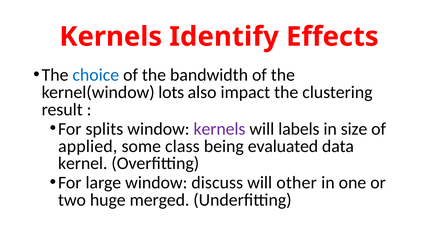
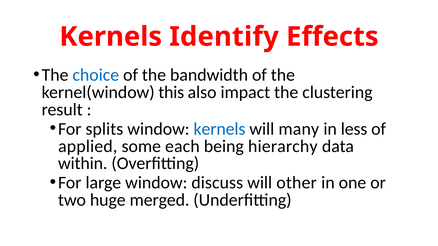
lots: lots -> this
kernels at (219, 129) colour: purple -> blue
labels: labels -> many
size: size -> less
class: class -> each
evaluated: evaluated -> hierarchy
kernel: kernel -> within
